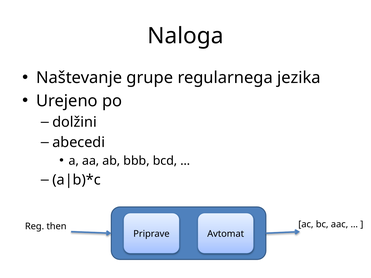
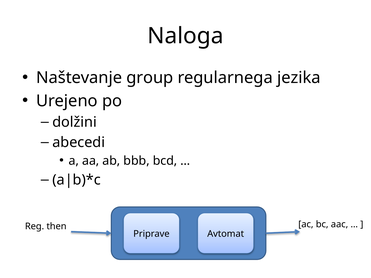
grupe: grupe -> group
